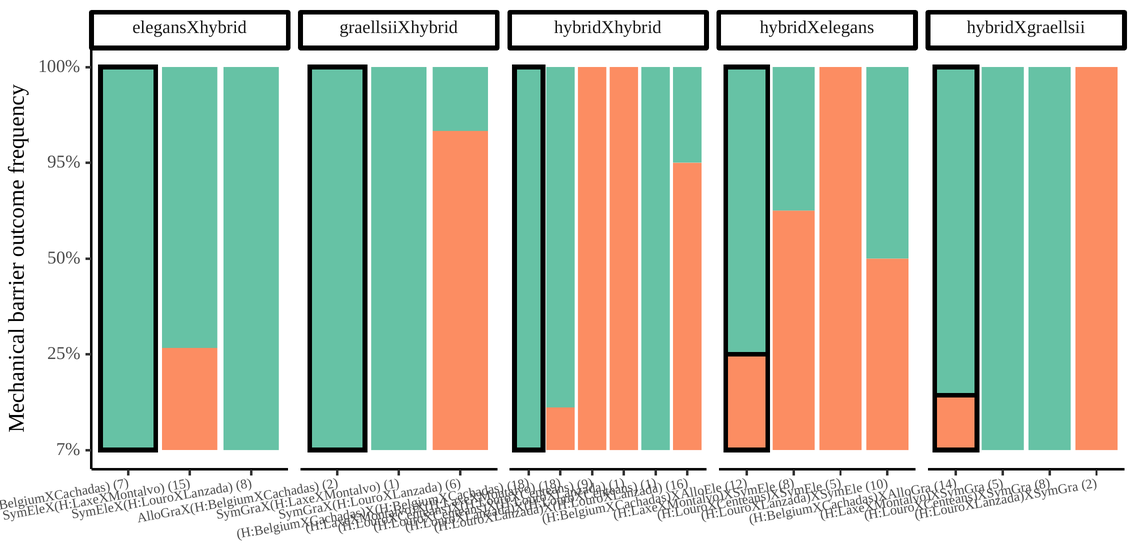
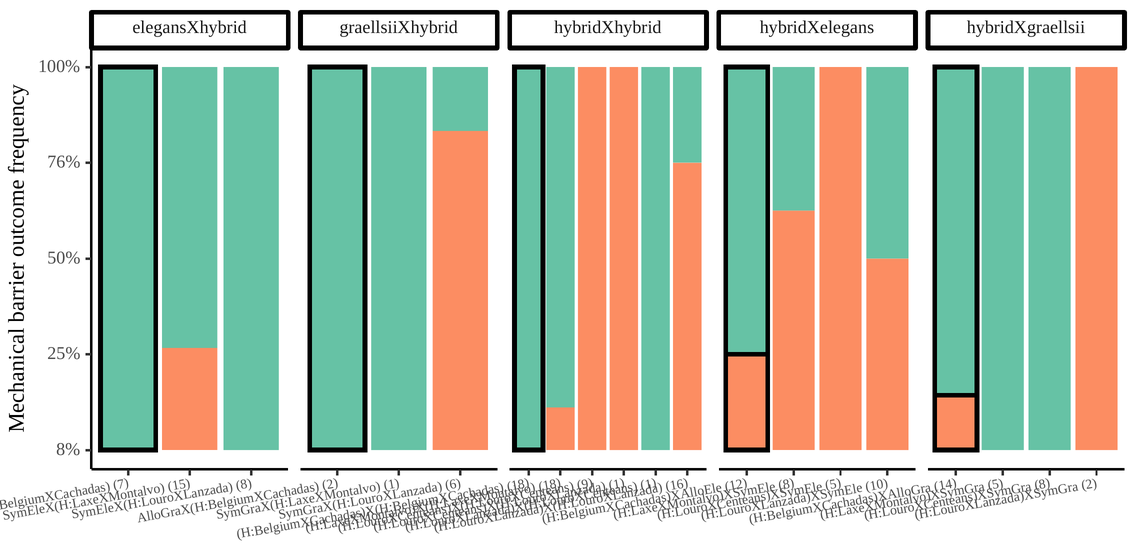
95%: 95% -> 76%
7%: 7% -> 8%
